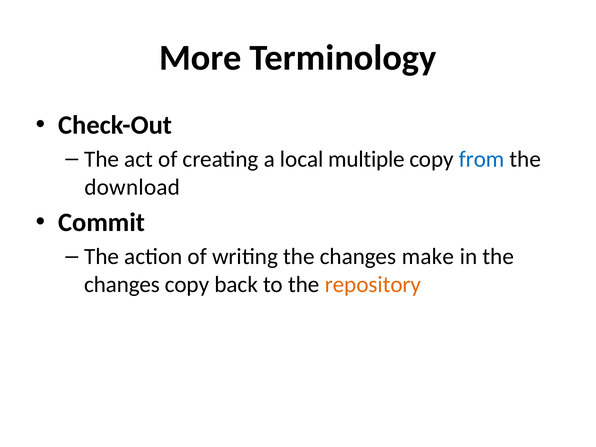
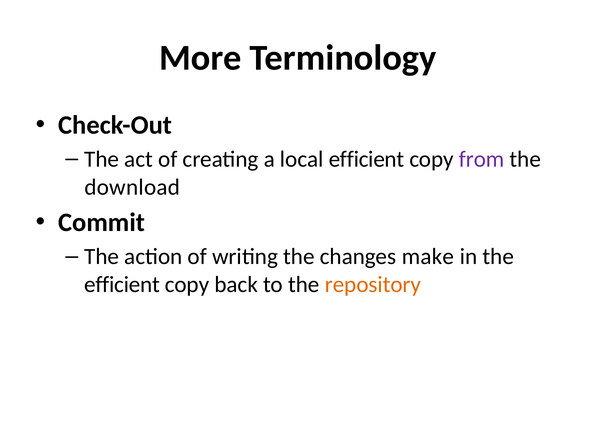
local multiple: multiple -> efficient
from colour: blue -> purple
changes at (122, 284): changes -> efficient
